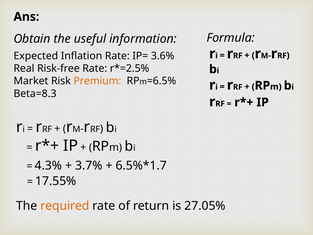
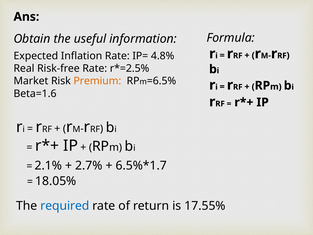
3.6%: 3.6% -> 4.8%
Beta=8.3: Beta=8.3 -> Beta=1.6
4.3%: 4.3% -> 2.1%
3.7%: 3.7% -> 2.7%
17.55%: 17.55% -> 18.05%
required colour: orange -> blue
27.05%: 27.05% -> 17.55%
